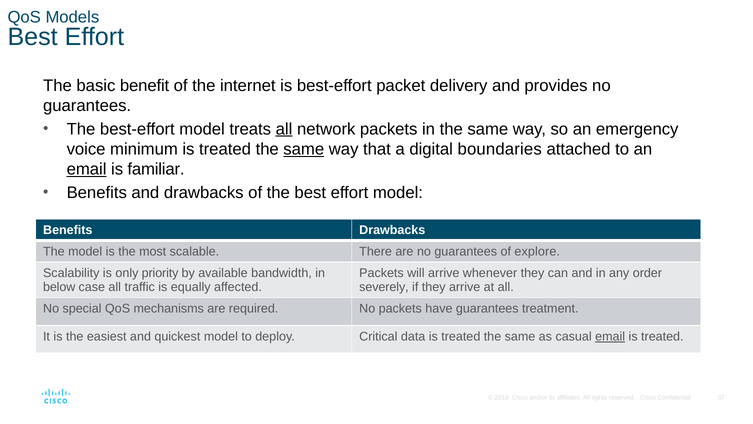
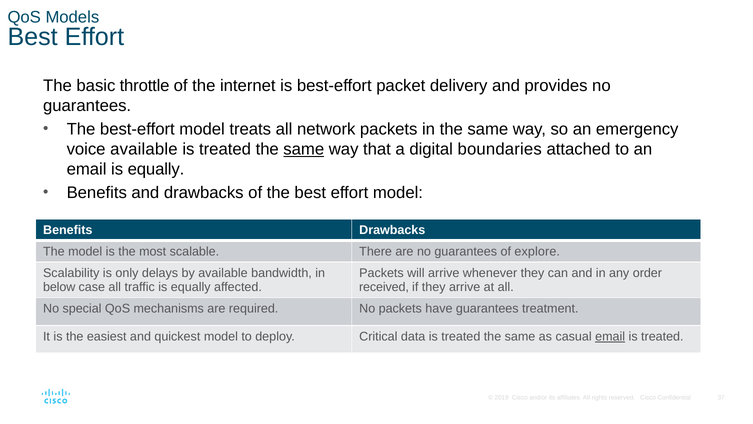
benefit: benefit -> throttle
all at (284, 129) underline: present -> none
voice minimum: minimum -> available
email at (87, 169) underline: present -> none
familiar at (156, 169): familiar -> equally
priority: priority -> delays
severely: severely -> received
